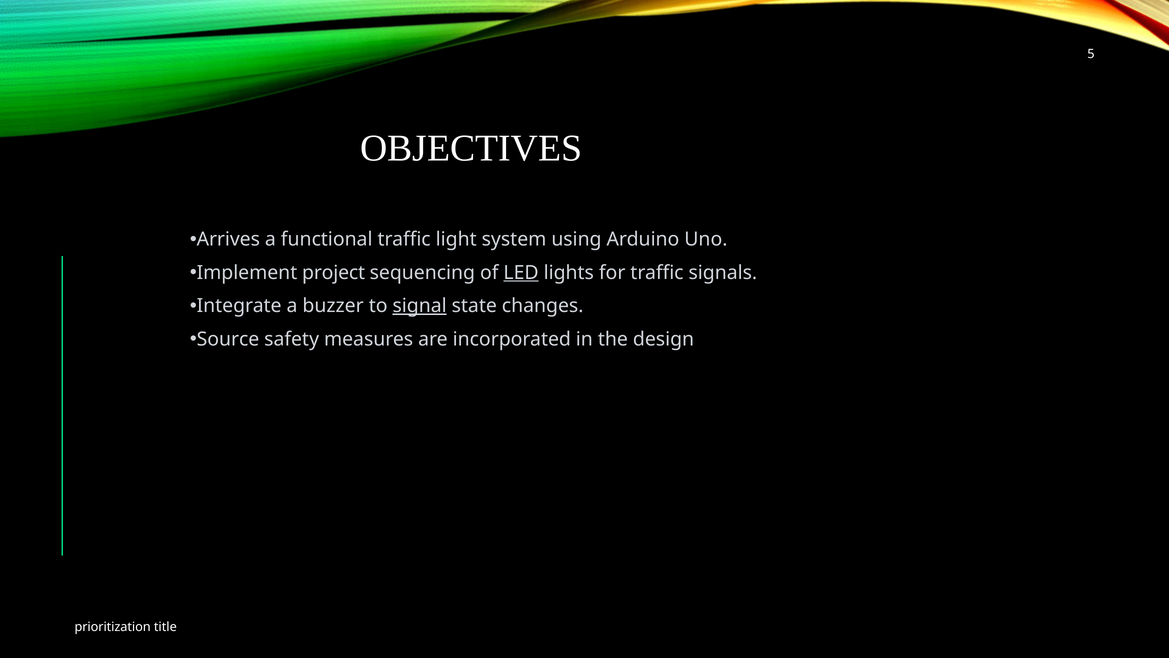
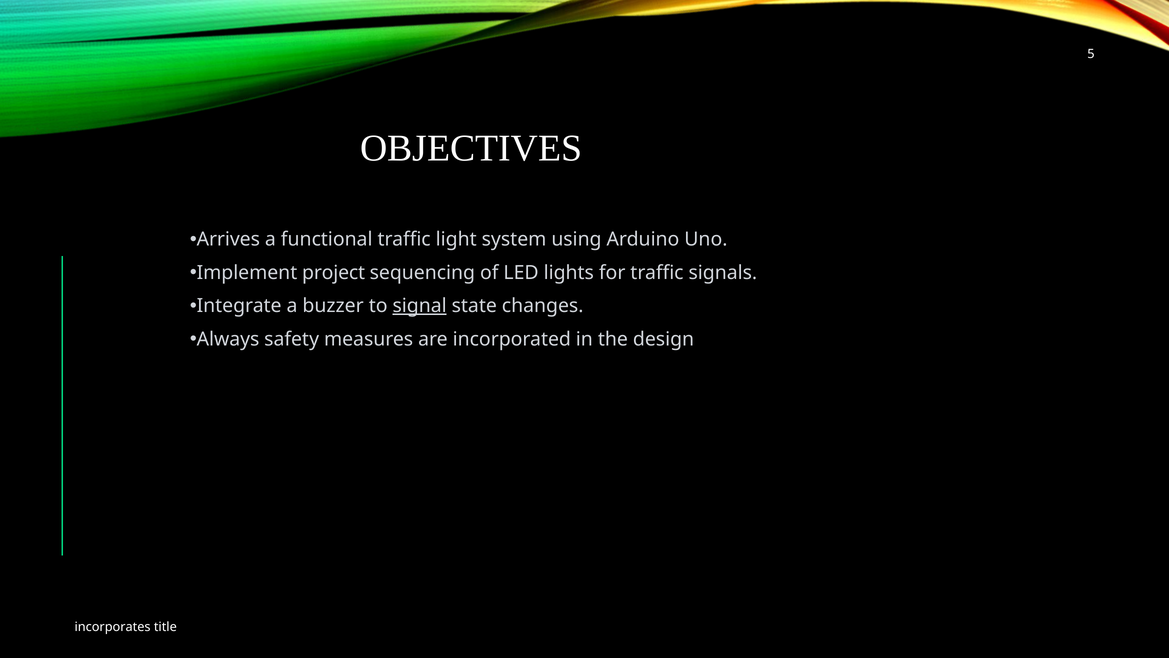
LED underline: present -> none
Source: Source -> Always
prioritization: prioritization -> incorporates
